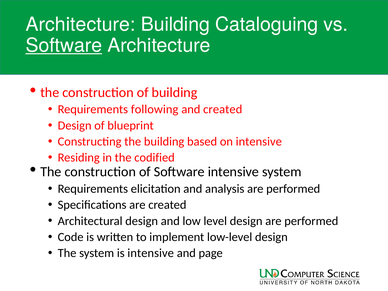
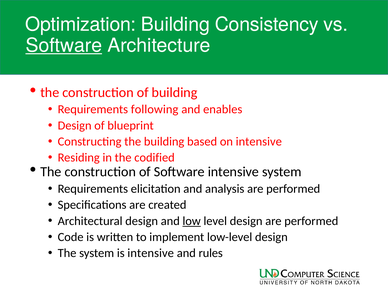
Architecture at (81, 24): Architecture -> Optimization
Cataloguing: Cataloguing -> Consistency
and created: created -> enables
low underline: none -> present
page: page -> rules
